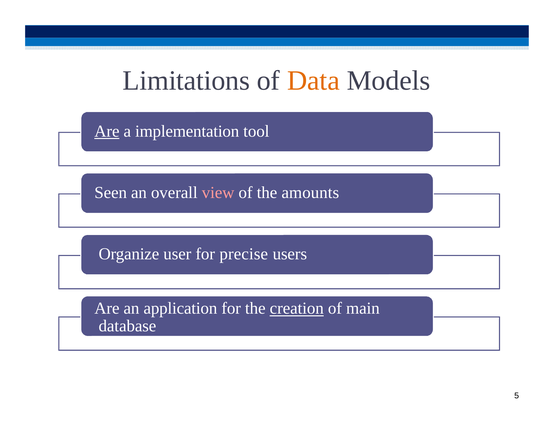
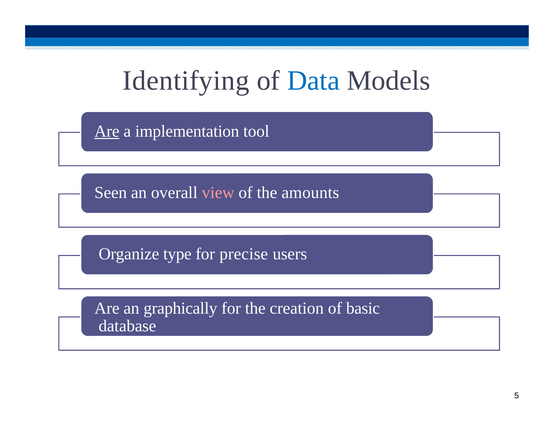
Limitations: Limitations -> Identifying
Data colour: orange -> blue
user: user -> type
application: application -> graphically
creation underline: present -> none
main: main -> basic
